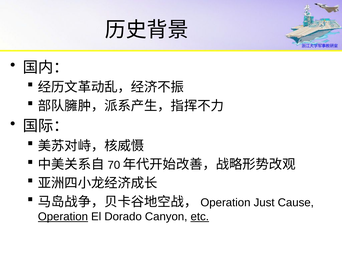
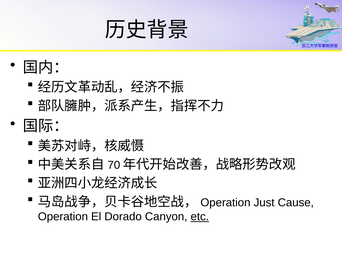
Operation underline: present -> none
